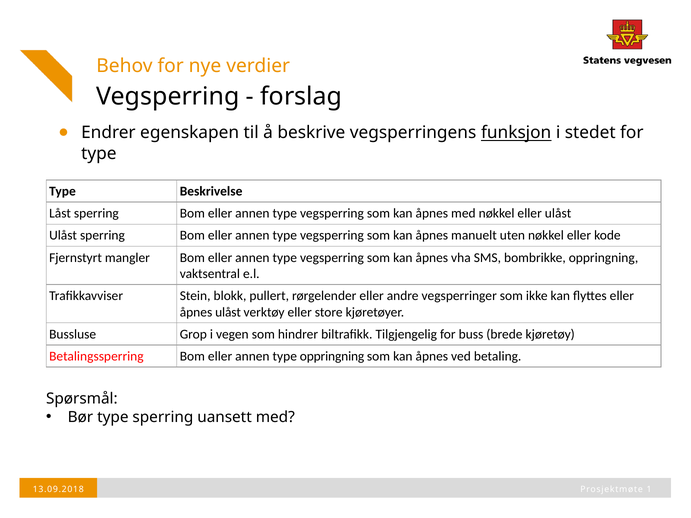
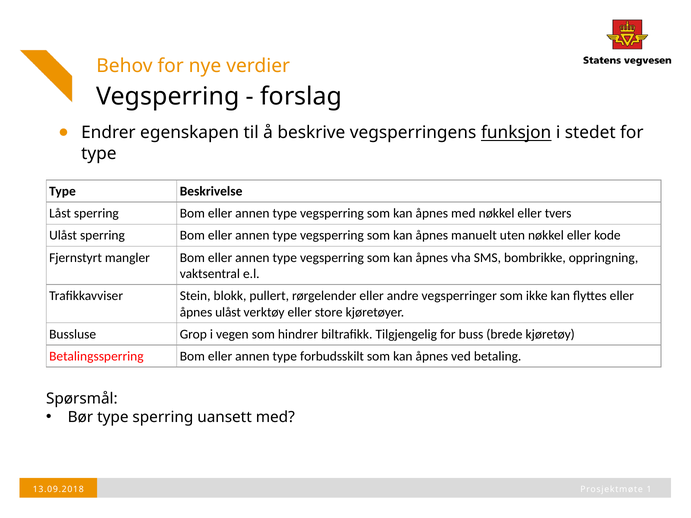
eller ulåst: ulåst -> tvers
type oppringning: oppringning -> forbudsskilt
